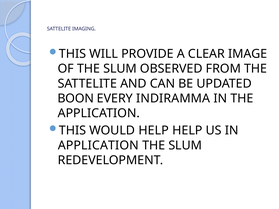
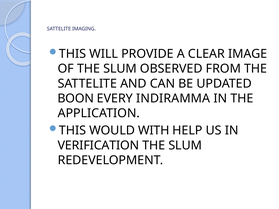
WOULD HELP: HELP -> WITH
APPLICATION at (98, 145): APPLICATION -> VERIFICATION
